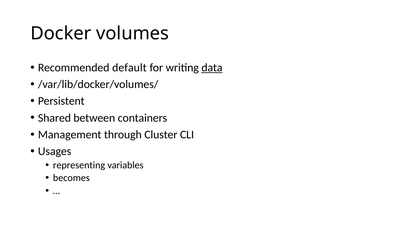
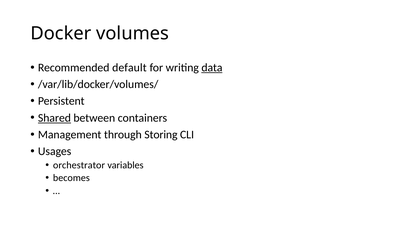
Shared underline: none -> present
Cluster: Cluster -> Storing
representing: representing -> orchestrator
